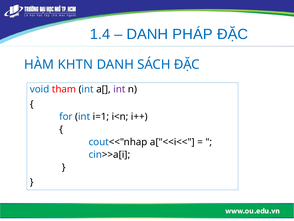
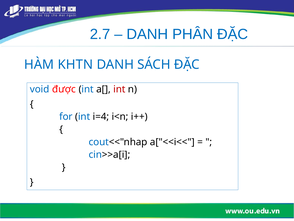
1.4: 1.4 -> 2.7
PHÁP: PHÁP -> PHÂN
tham: tham -> được
int at (119, 89) colour: purple -> red
i=1: i=1 -> i=4
